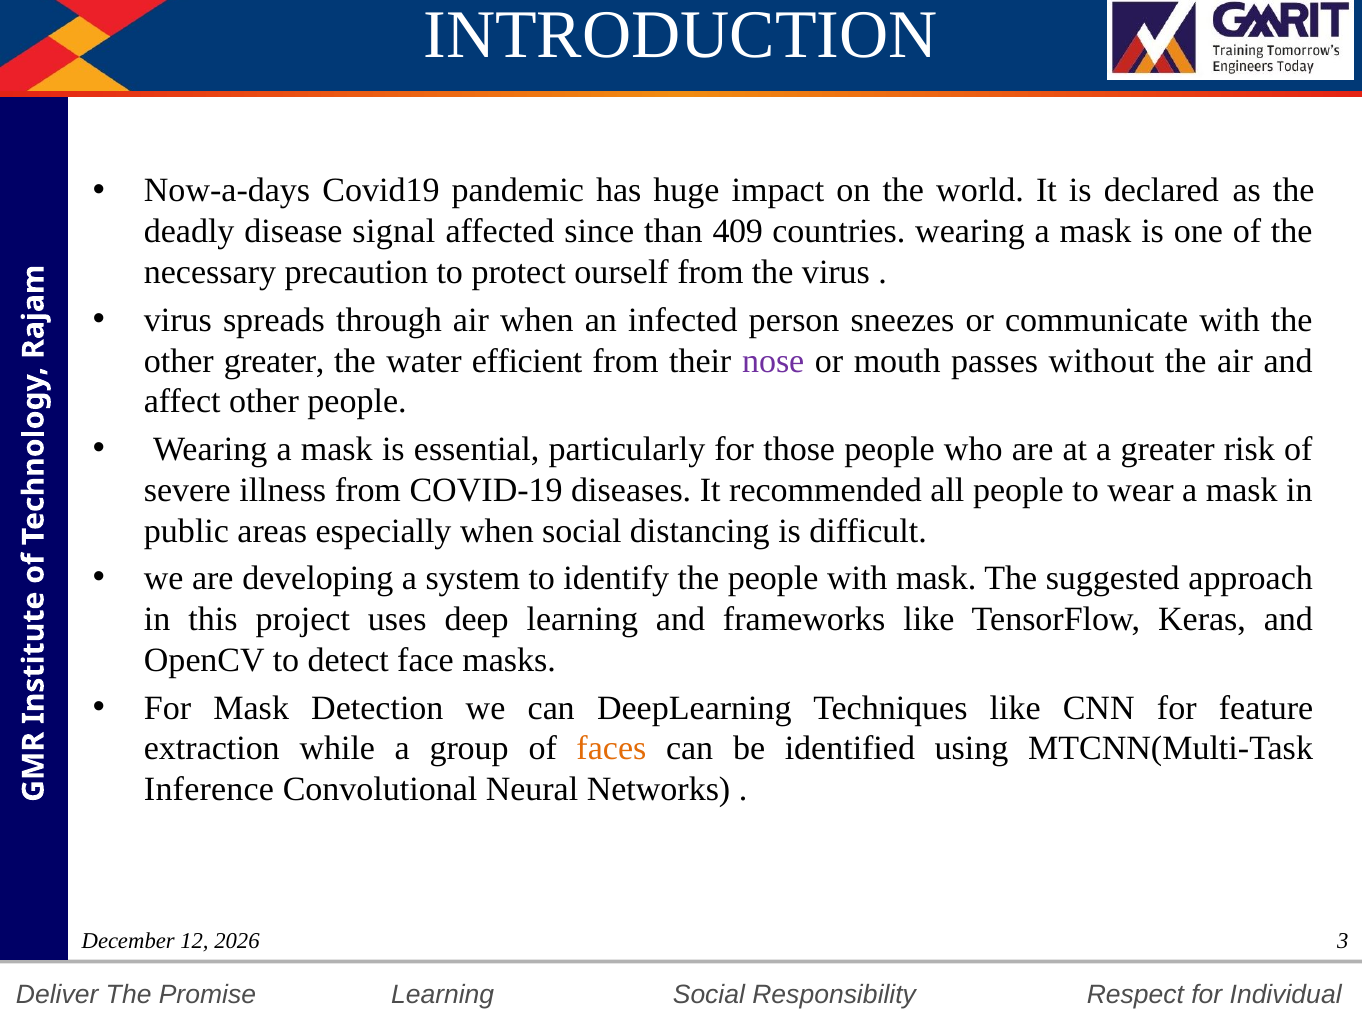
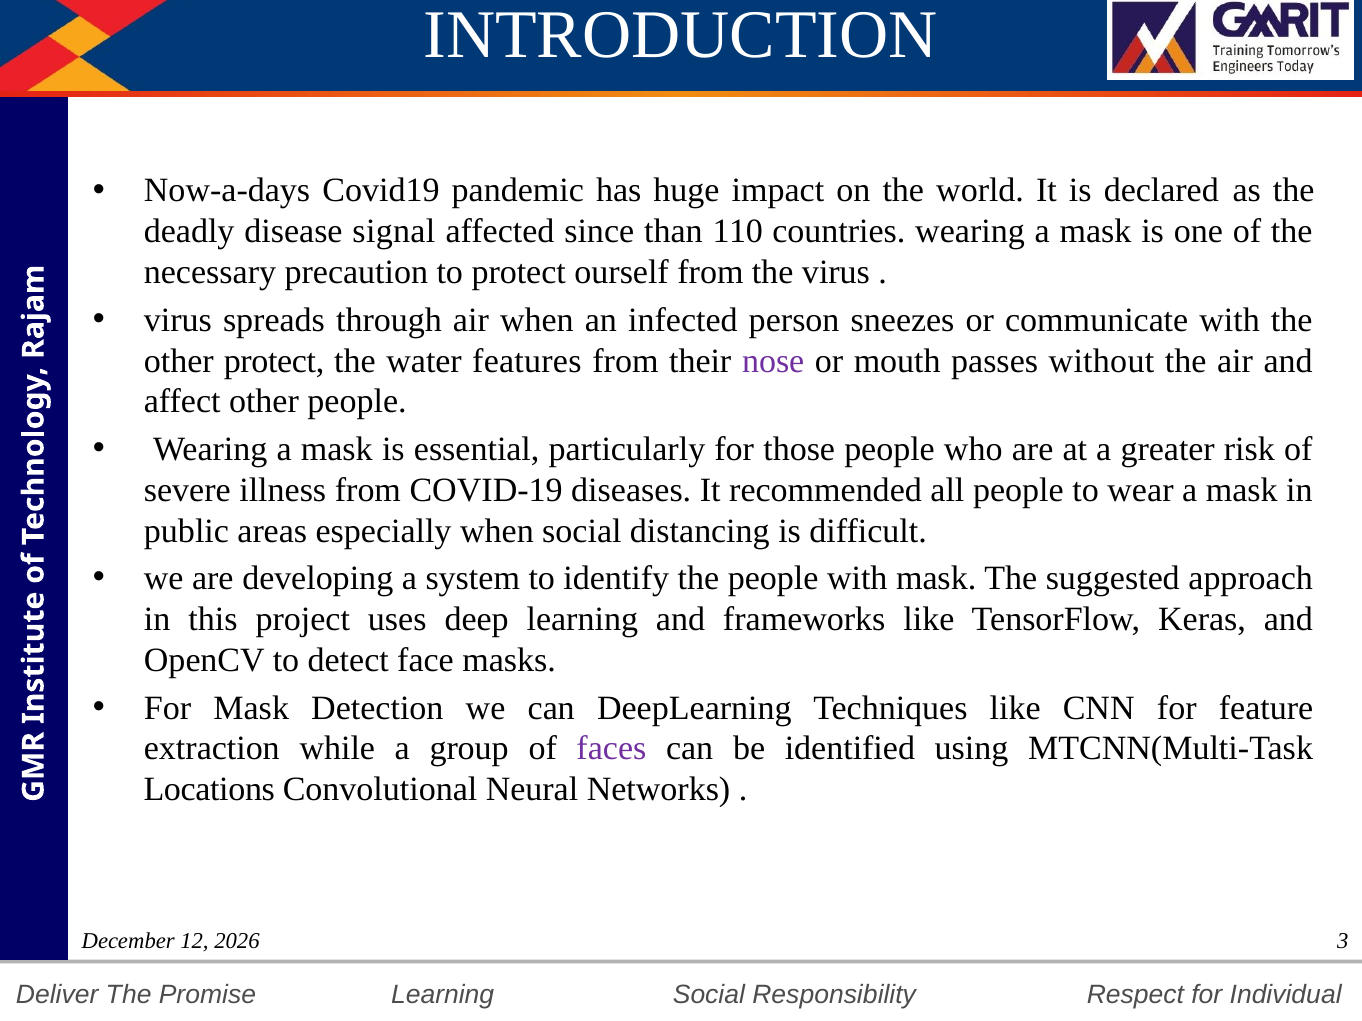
409: 409 -> 110
other greater: greater -> protect
efficient: efficient -> features
faces colour: orange -> purple
Inference: Inference -> Locations
